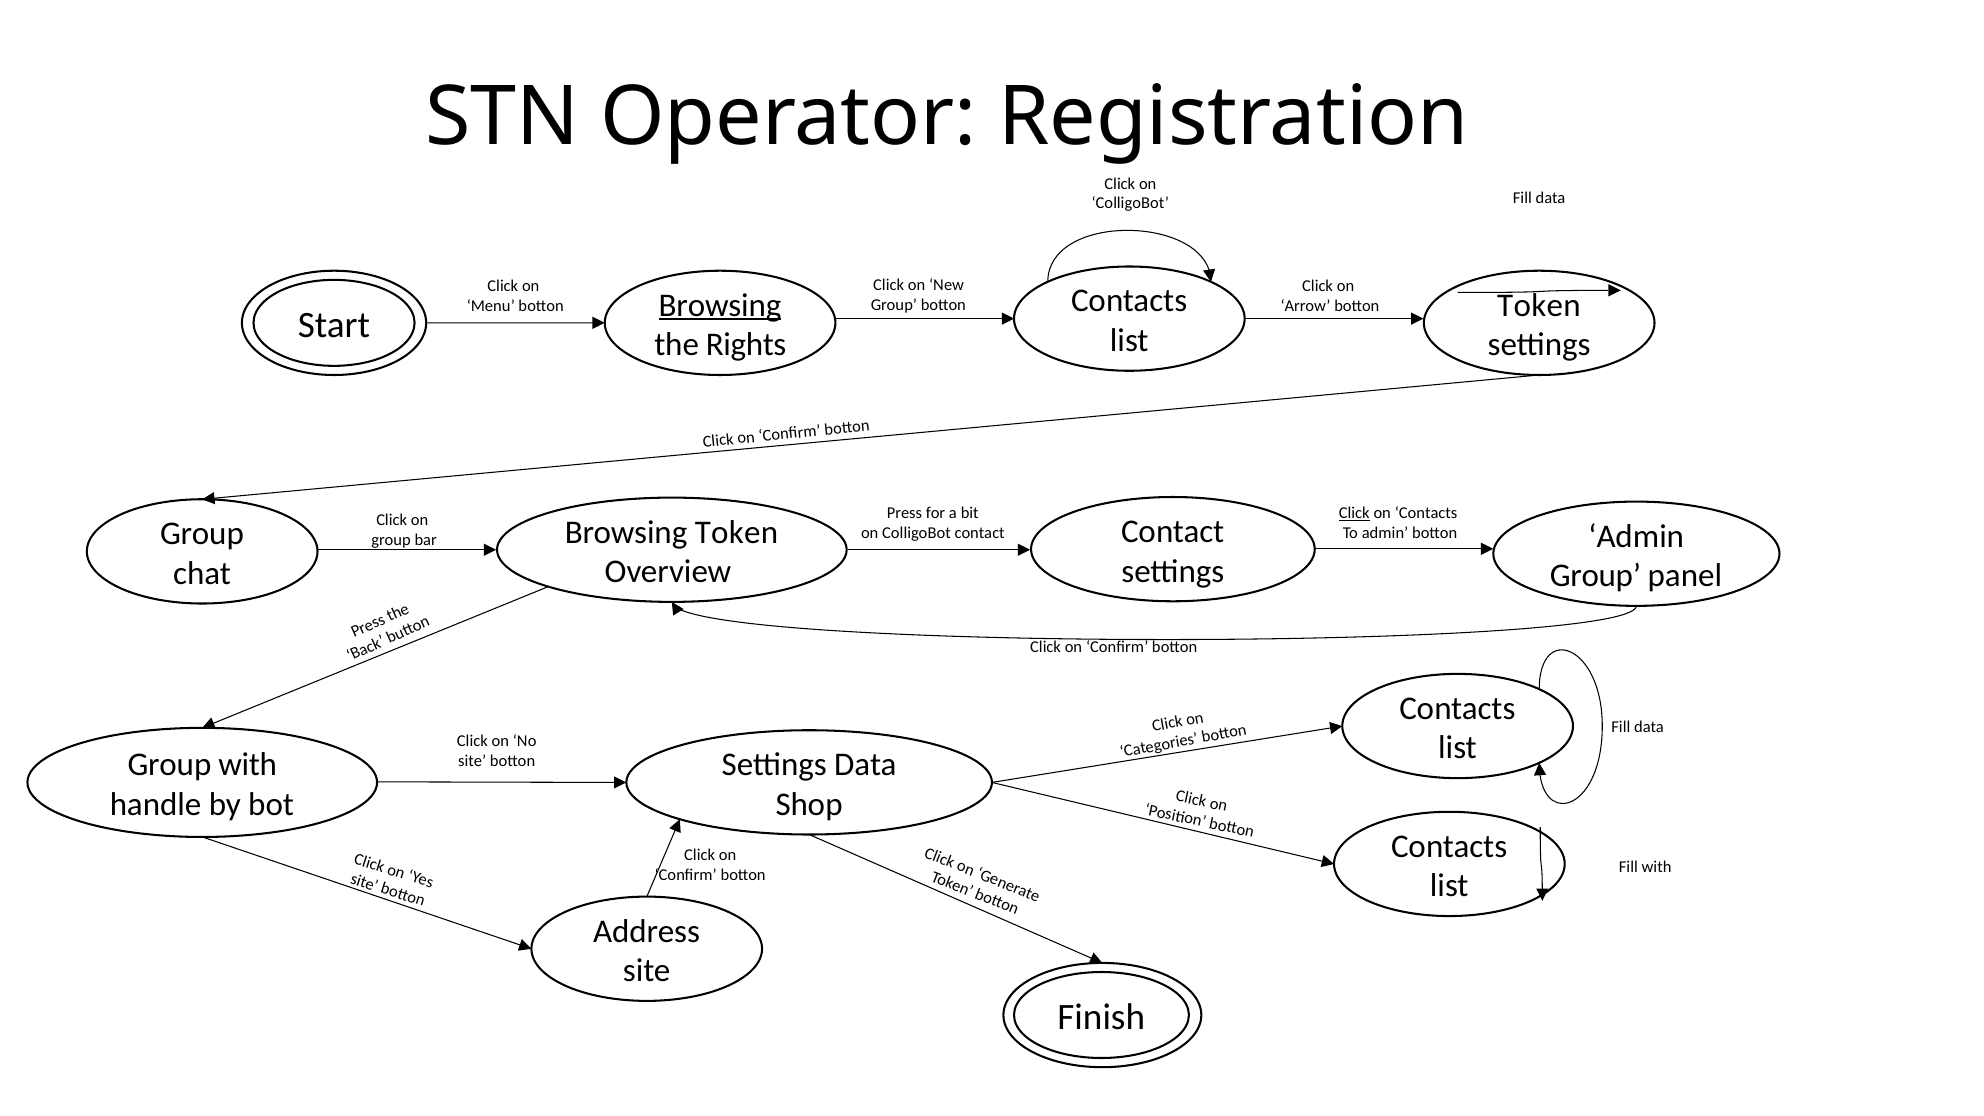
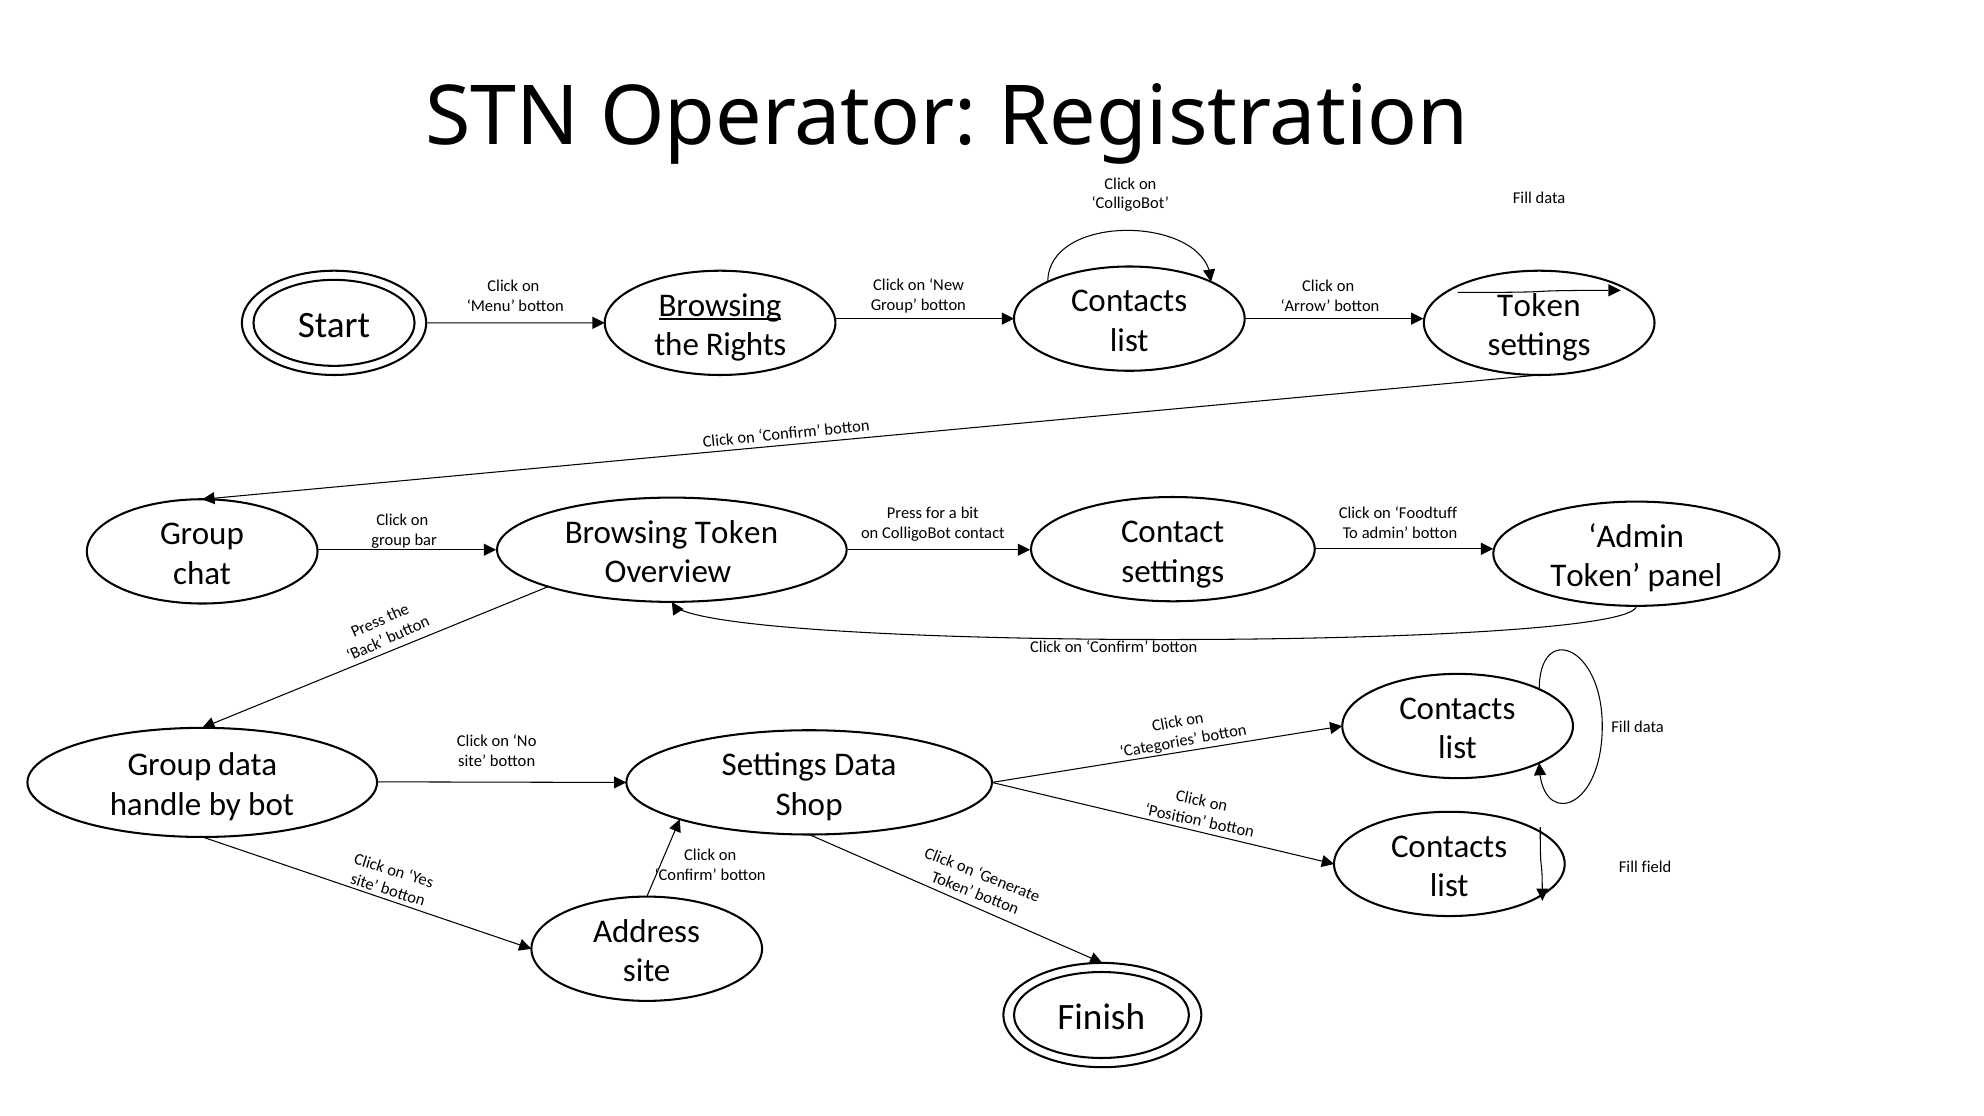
Click at (1354, 514) underline: present -> none
on Contacts: Contacts -> Foodtuff
Group at (1595, 576): Group -> Token
Group with: with -> data
Fill with: with -> field
